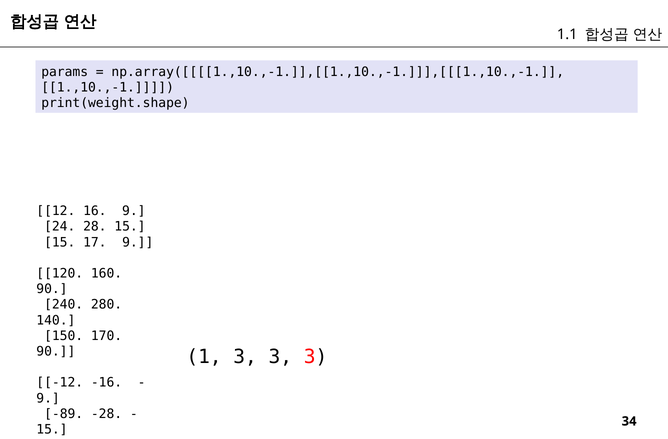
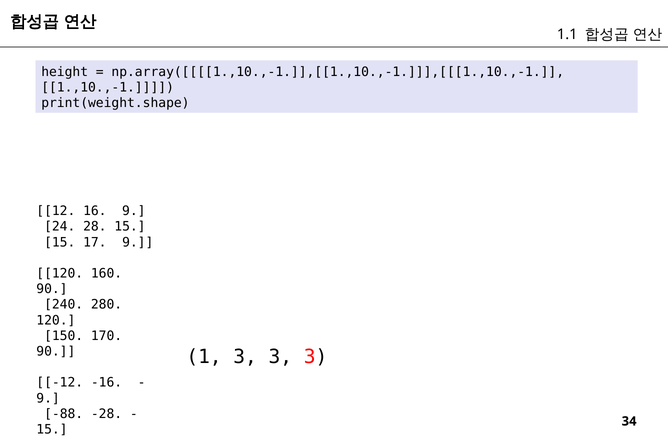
params: params -> height
140 at (56, 320): 140 -> 120
-89: -89 -> -88
